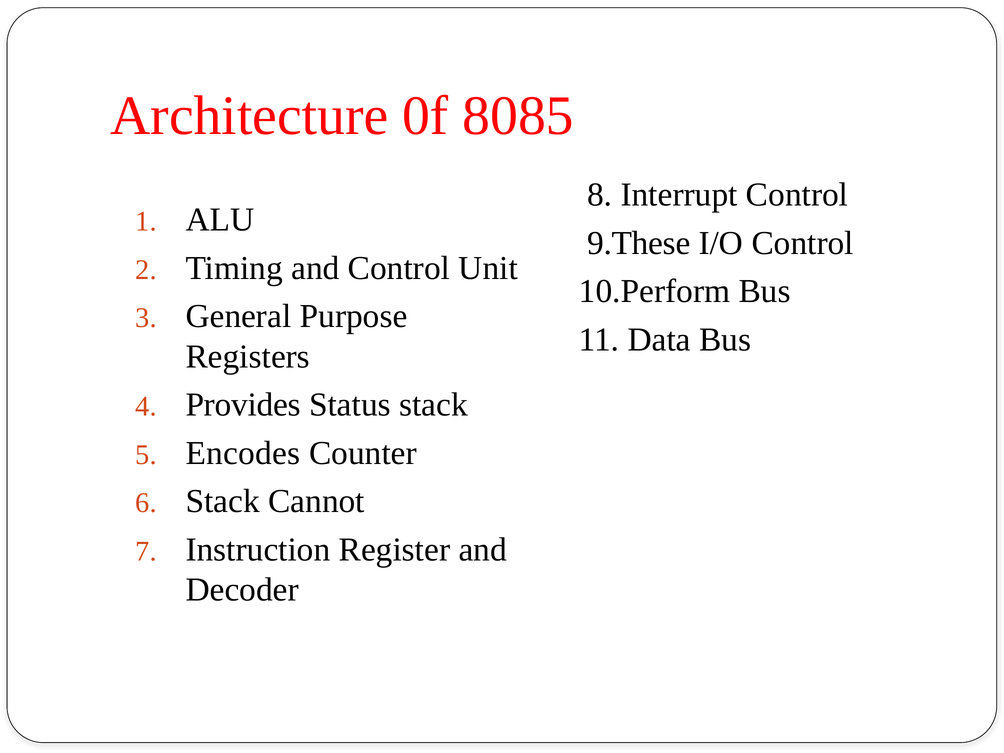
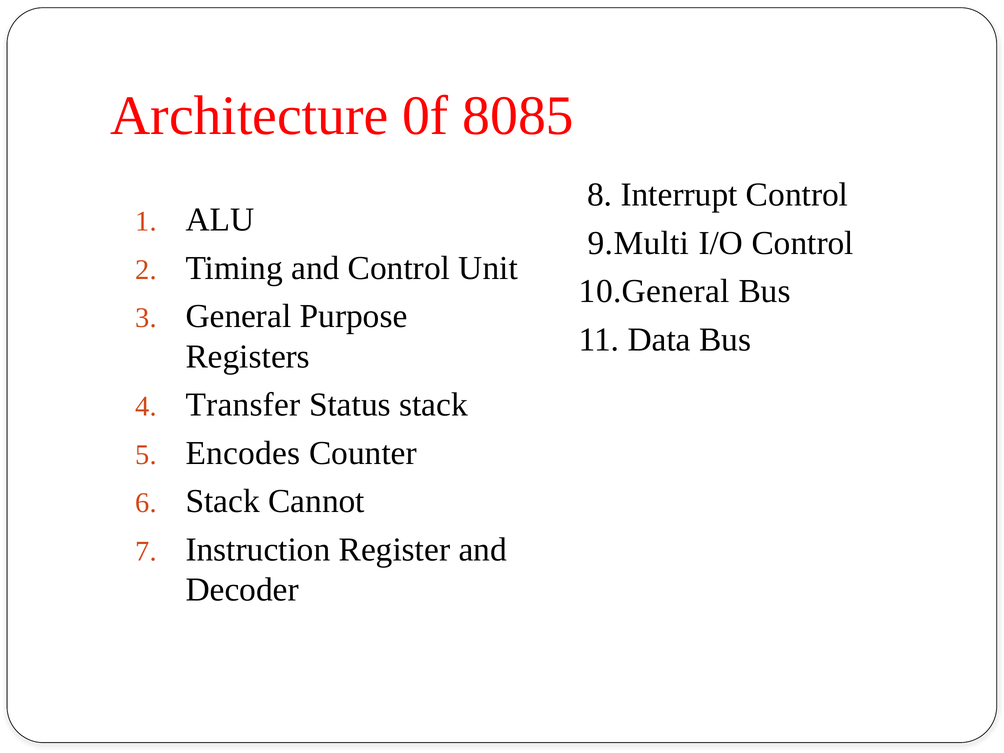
9.These: 9.These -> 9.Multi
10.Perform: 10.Perform -> 10.General
Provides: Provides -> Transfer
